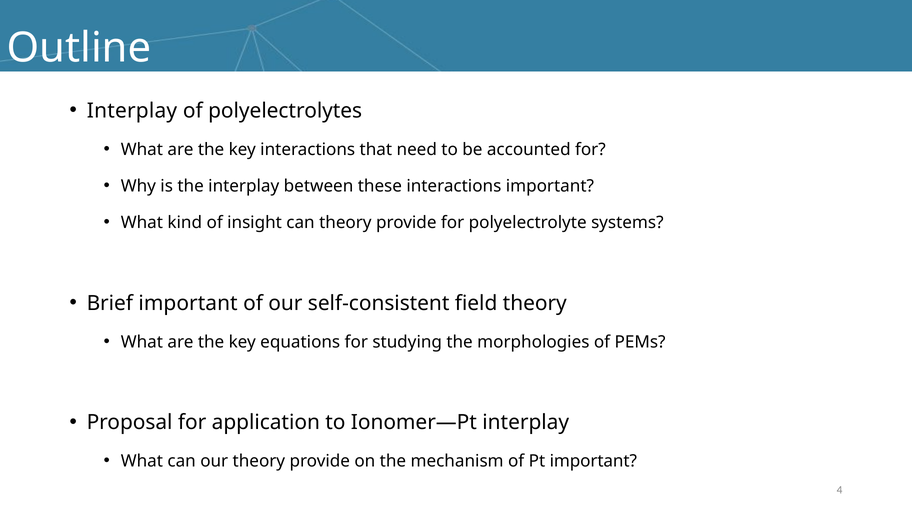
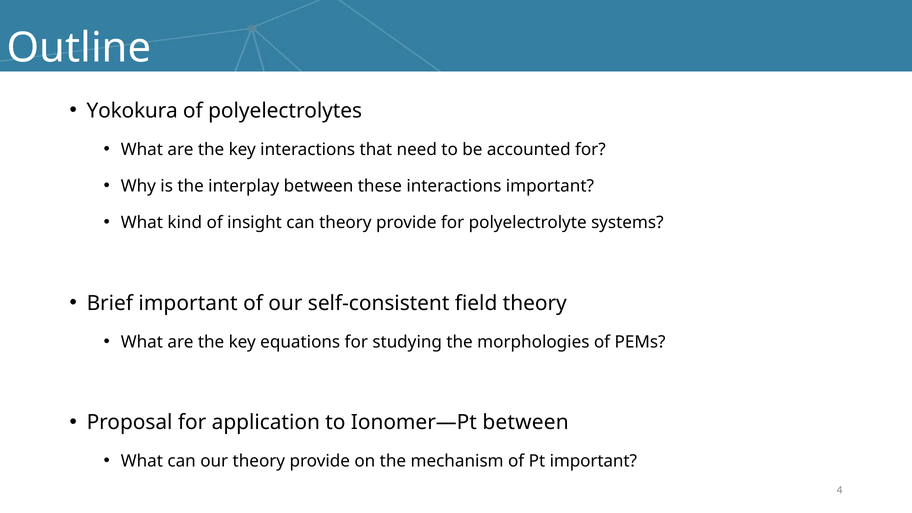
Interplay at (132, 111): Interplay -> Yokokura
Ionomer—Pt interplay: interplay -> between
